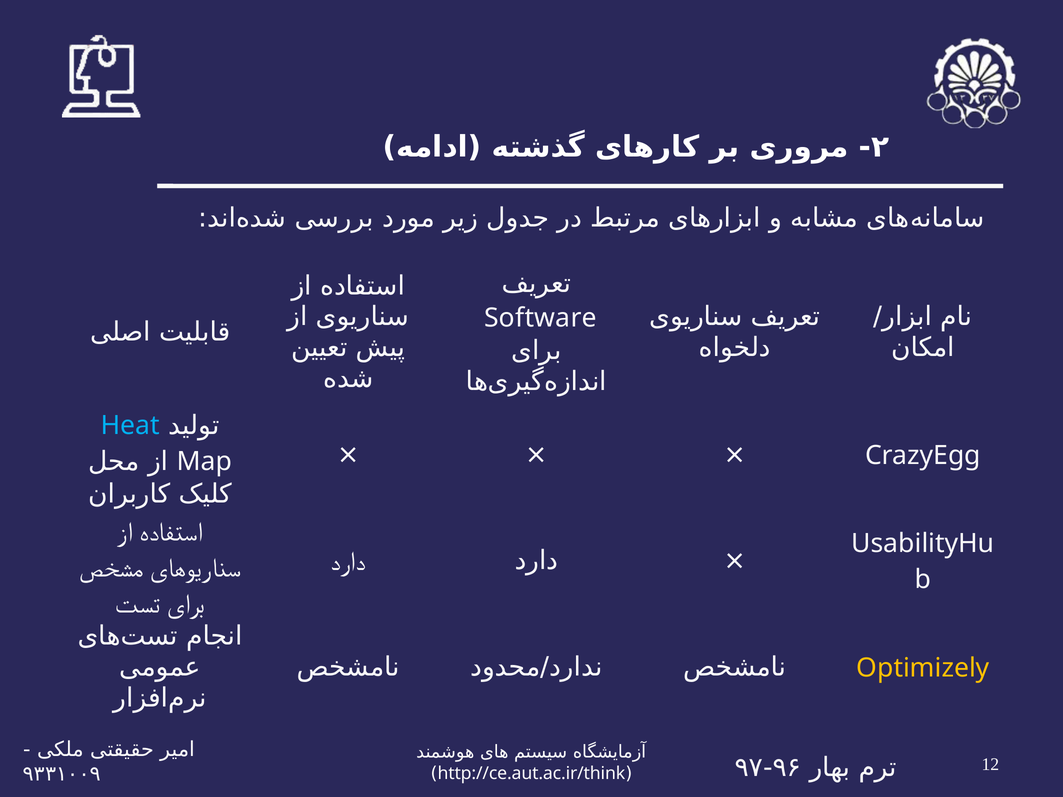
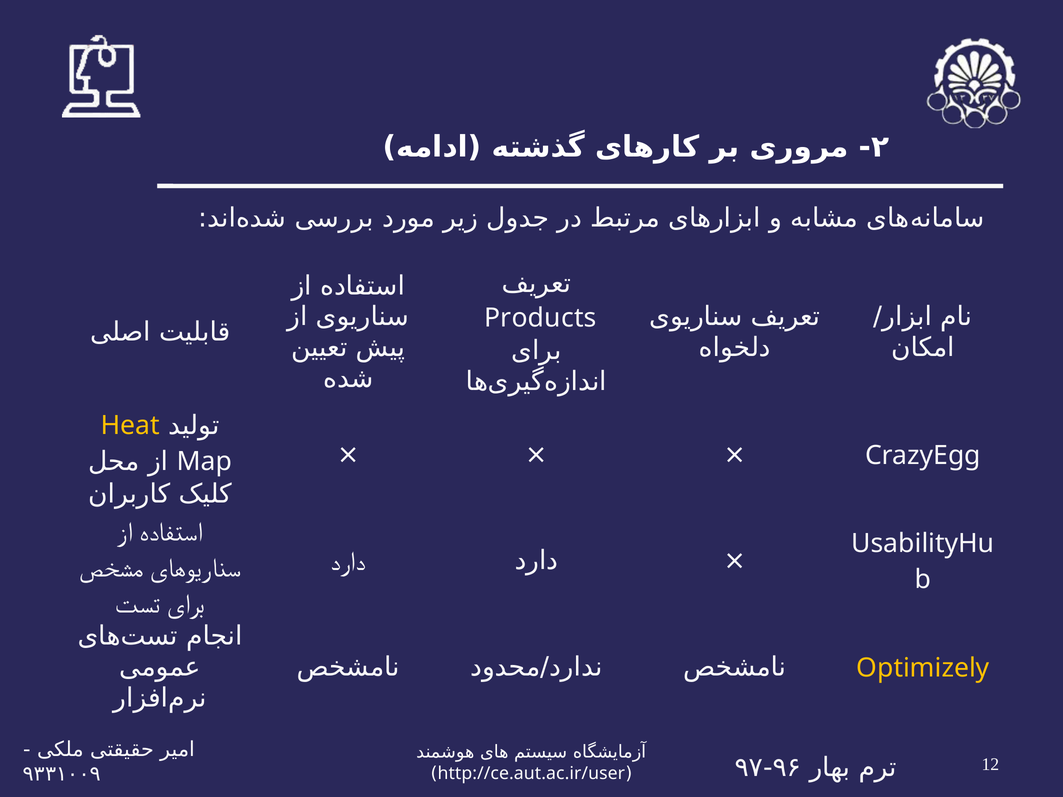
Software: Software -> Products
Heat colour: light blue -> yellow
http://ce.aut.ac.ir/think: http://ce.aut.ac.ir/think -> http://ce.aut.ac.ir/user
